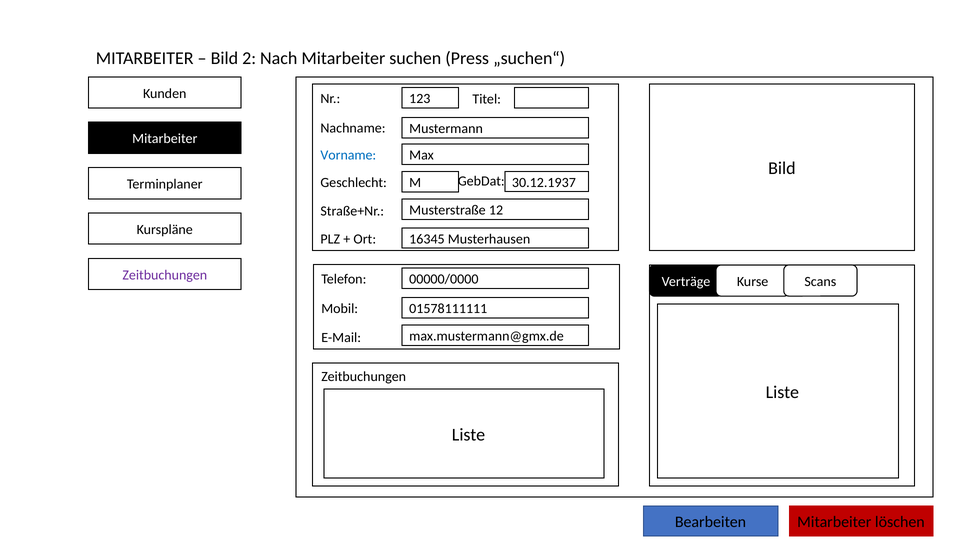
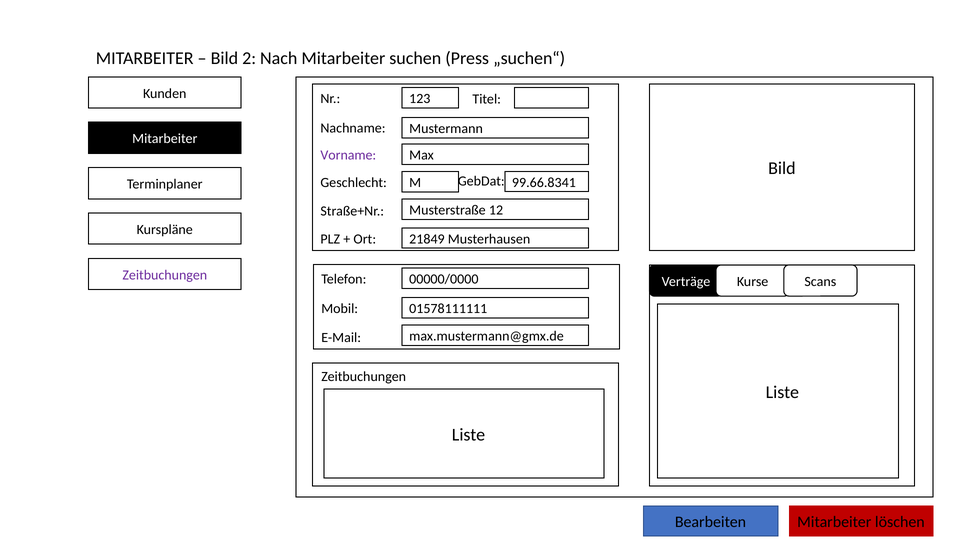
Vorname colour: blue -> purple
30.12.1937: 30.12.1937 -> 99.66.8341
16345: 16345 -> 21849
